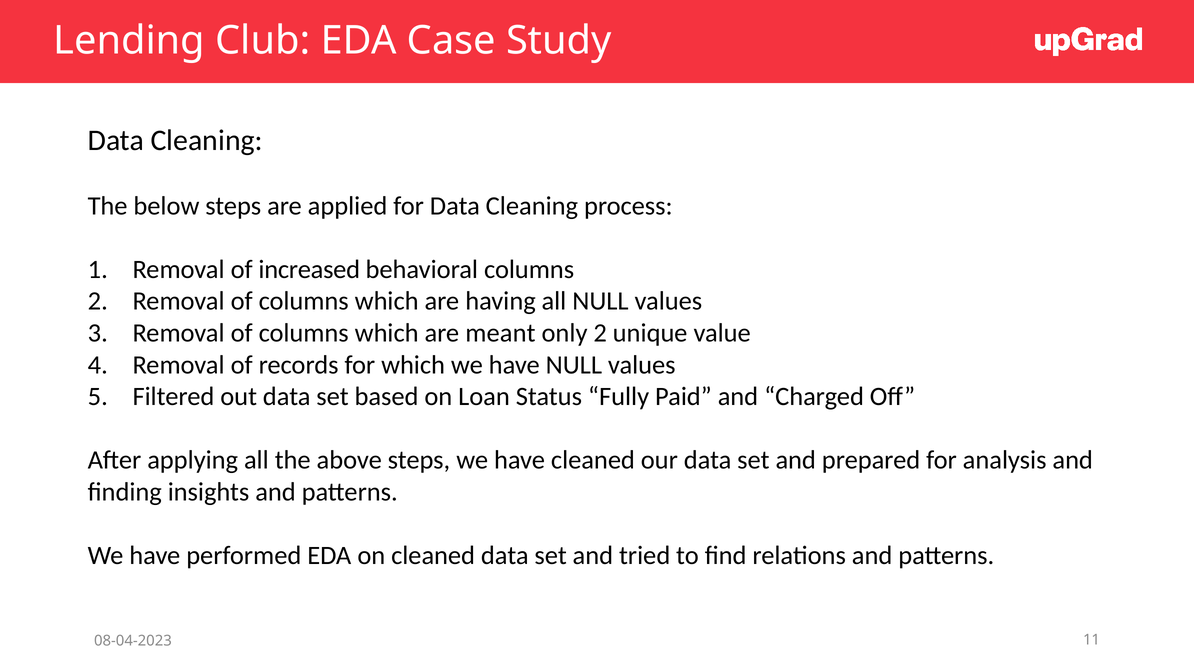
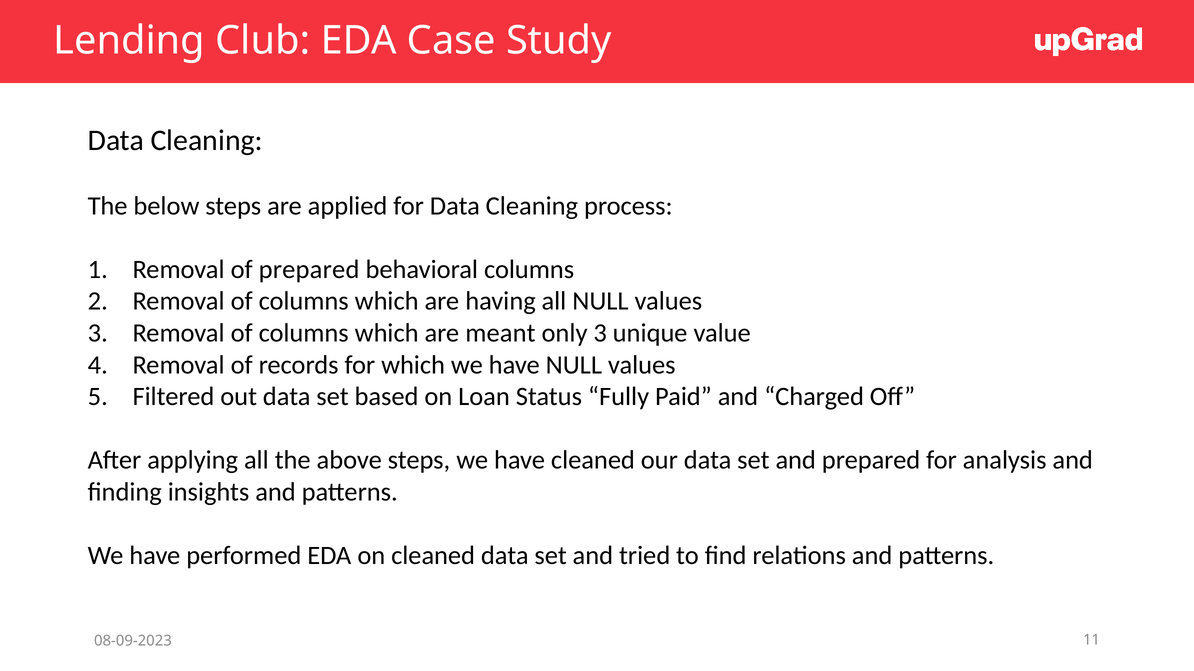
of increased: increased -> prepared
only 2: 2 -> 3
08-04-2023: 08-04-2023 -> 08-09-2023
